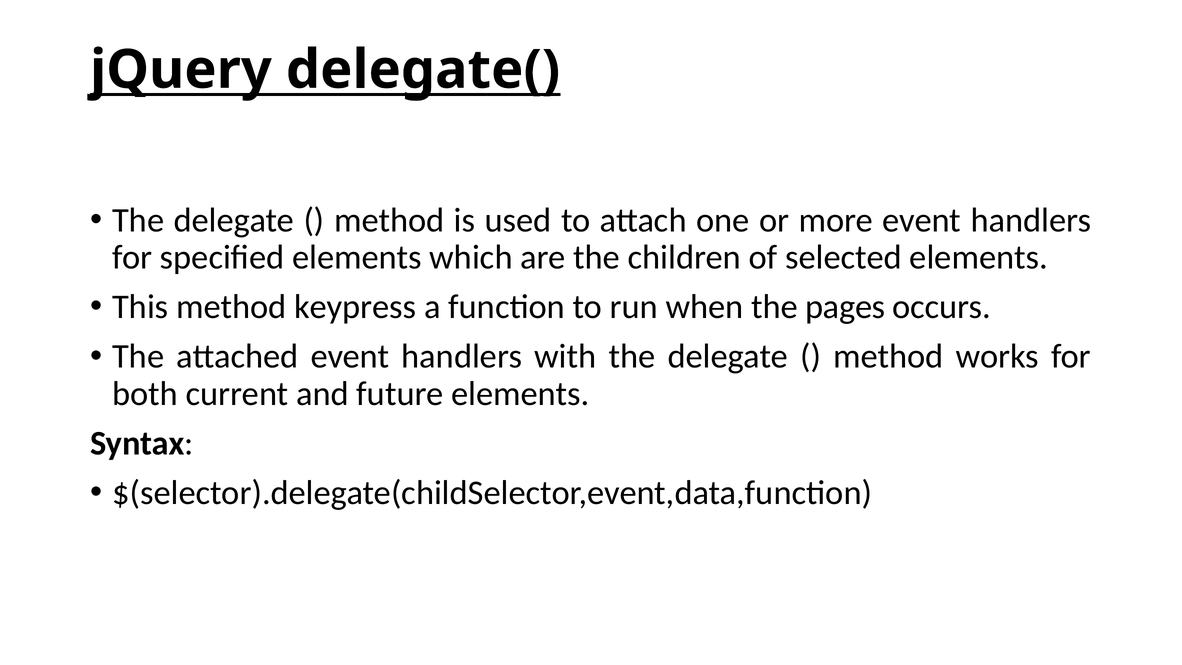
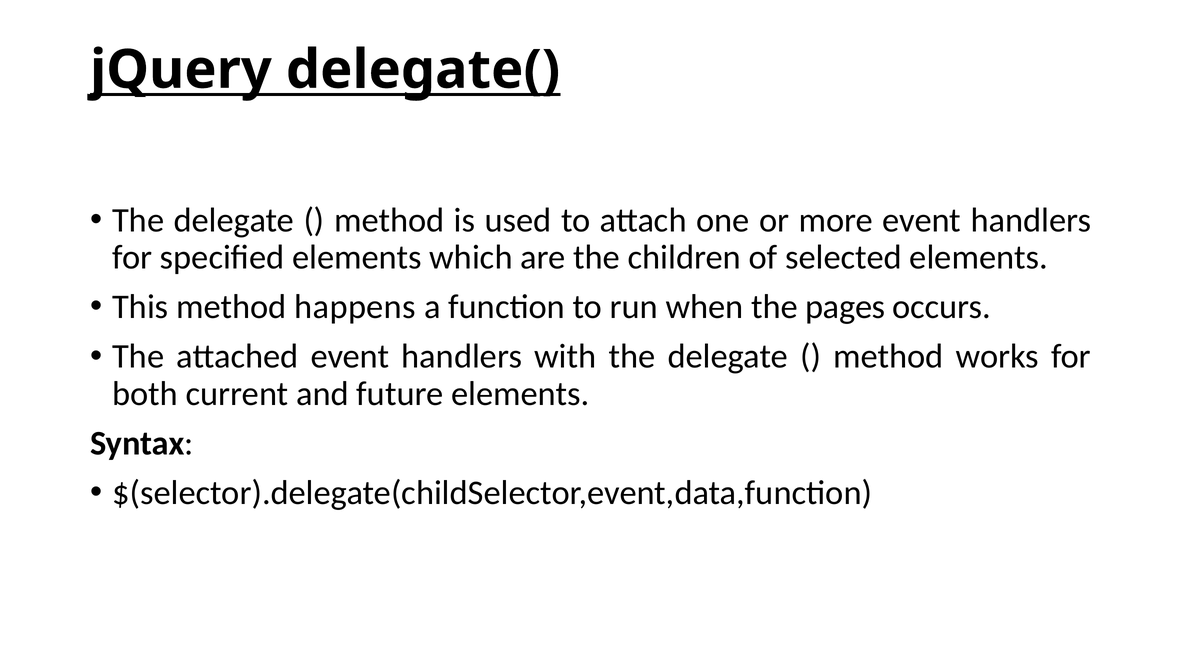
keypress: keypress -> happens
